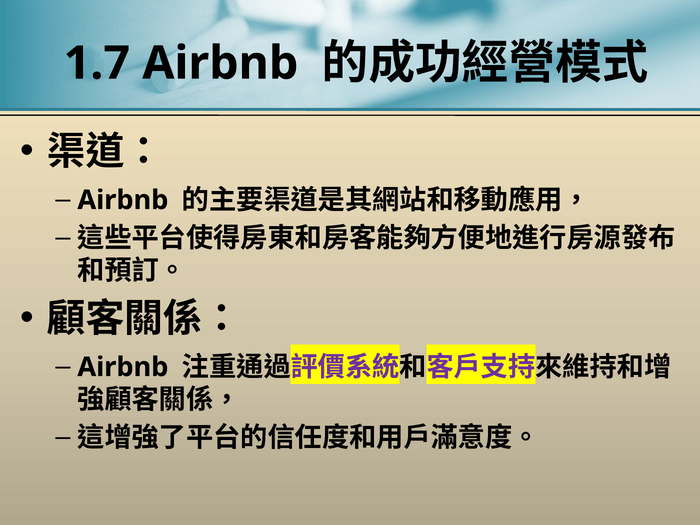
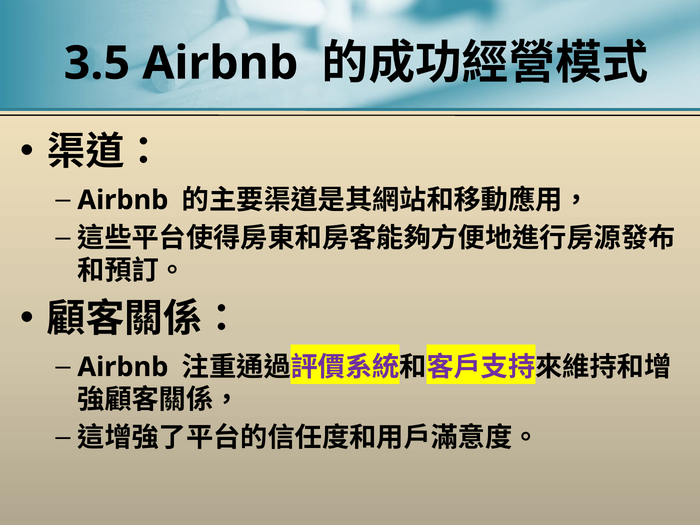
1.7: 1.7 -> 3.5
